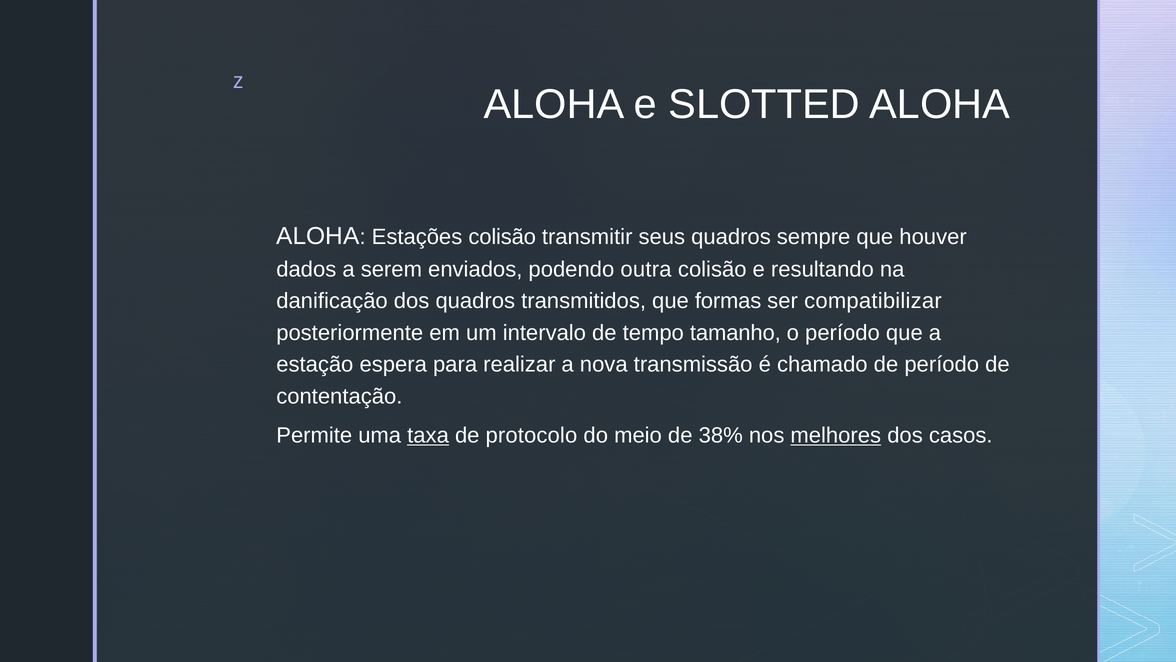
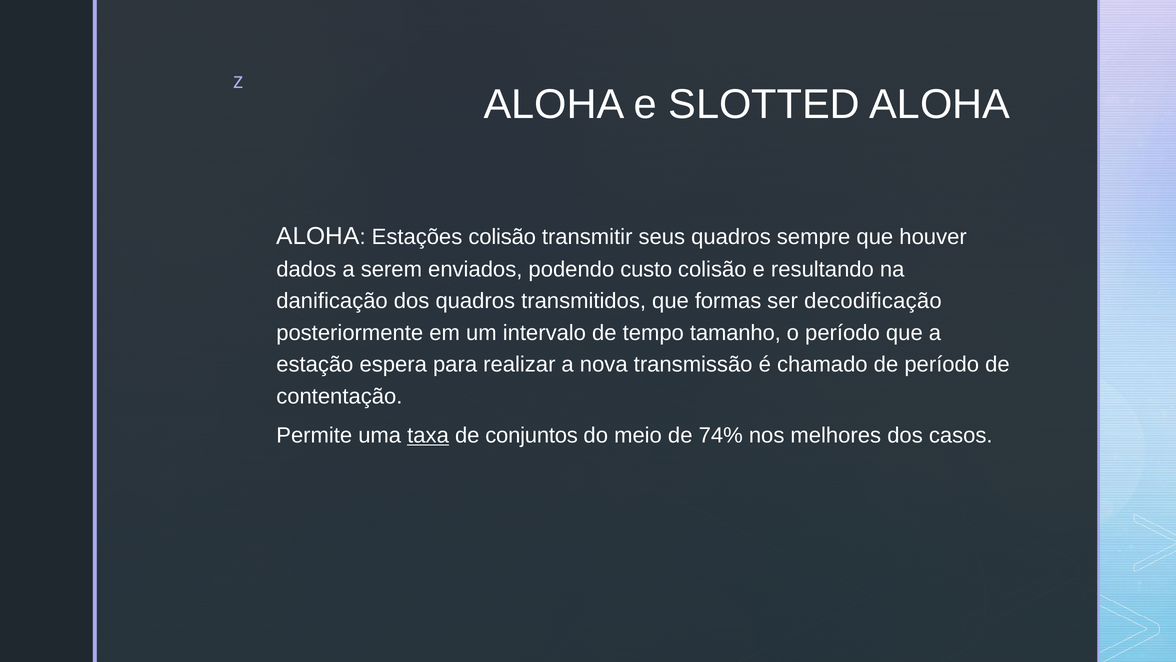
outra: outra -> custo
compatibilizar: compatibilizar -> decodificação
protocolo: protocolo -> conjuntos
38%: 38% -> 74%
melhores underline: present -> none
